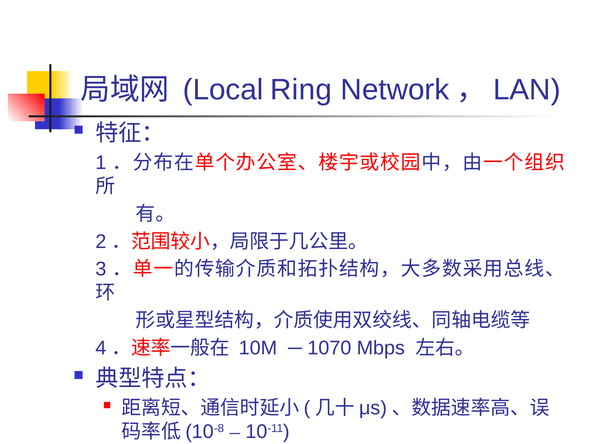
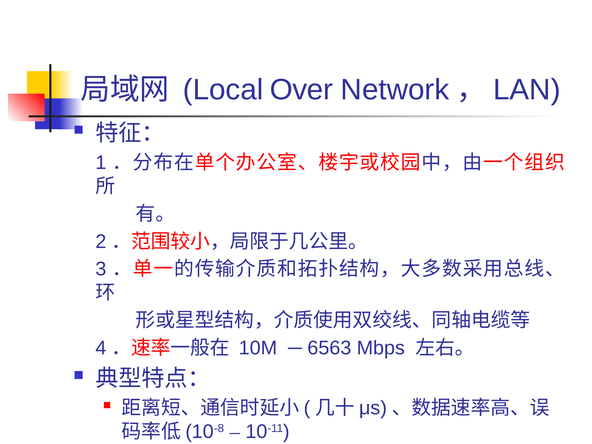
Ring: Ring -> Over
1070: 1070 -> 6563
